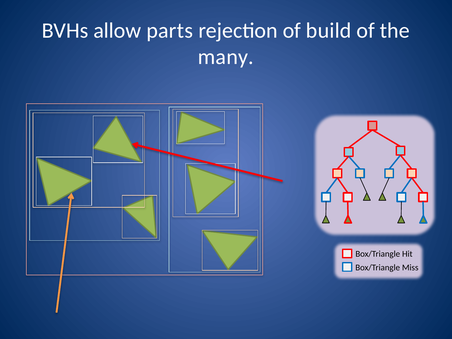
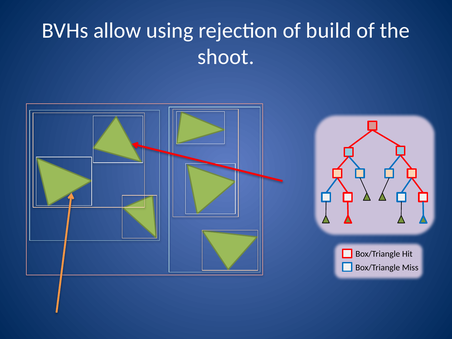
parts: parts -> using
many: many -> shoot
